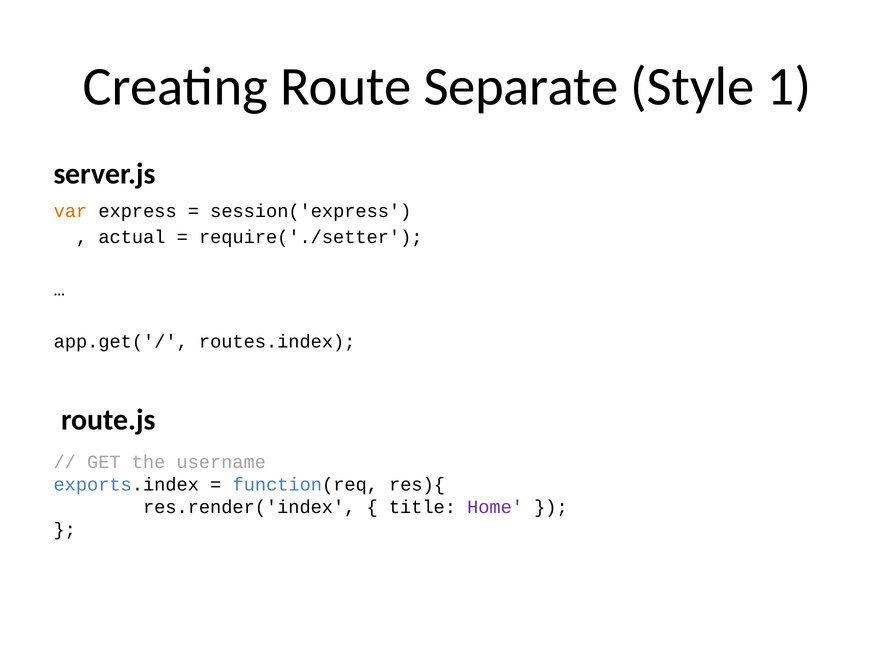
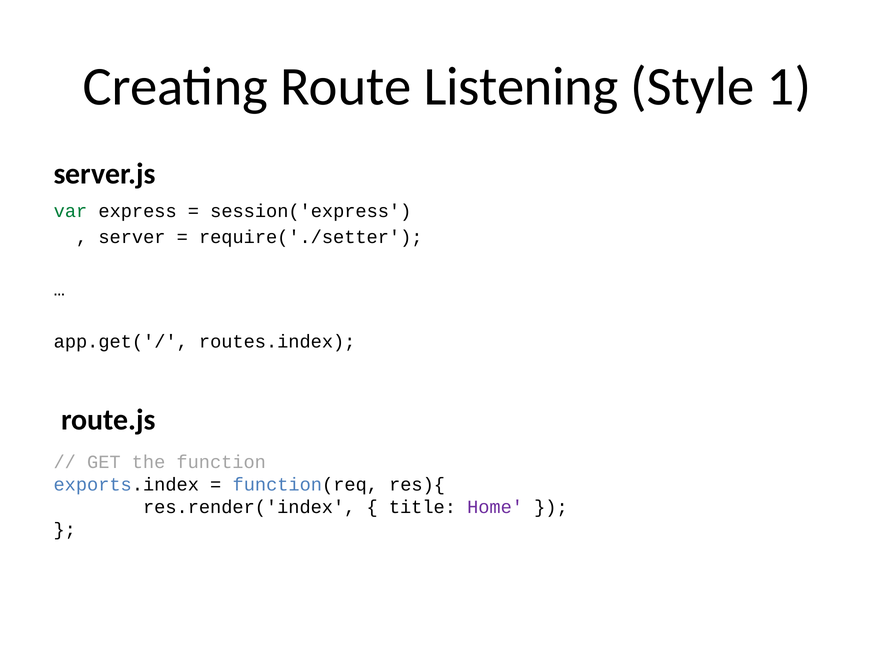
Separate: Separate -> Listening
var colour: orange -> green
actual: actual -> server
username: username -> function
